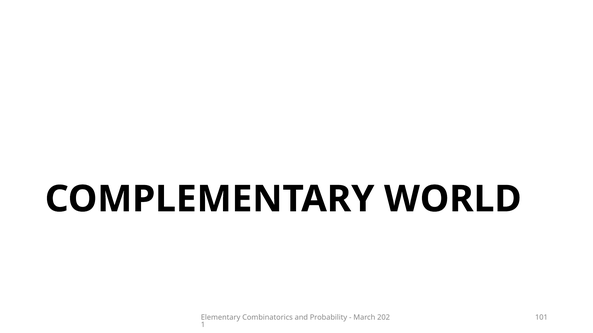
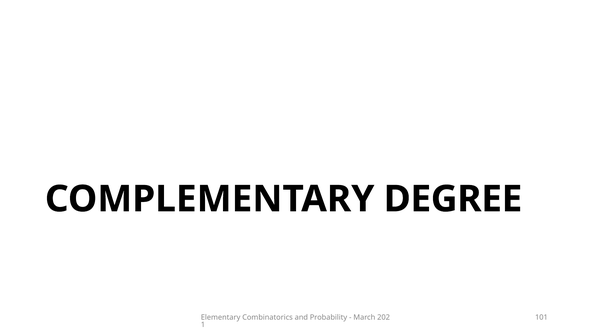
WORLD: WORLD -> DEGREE
